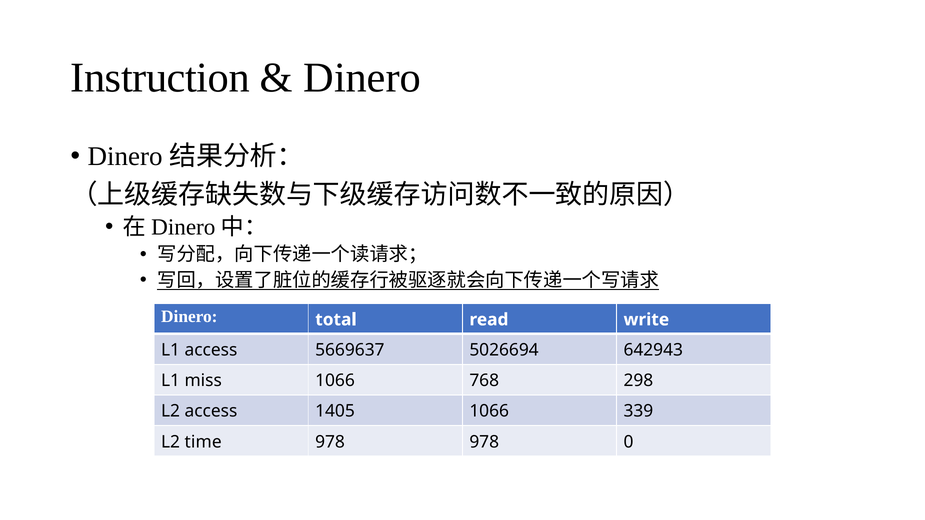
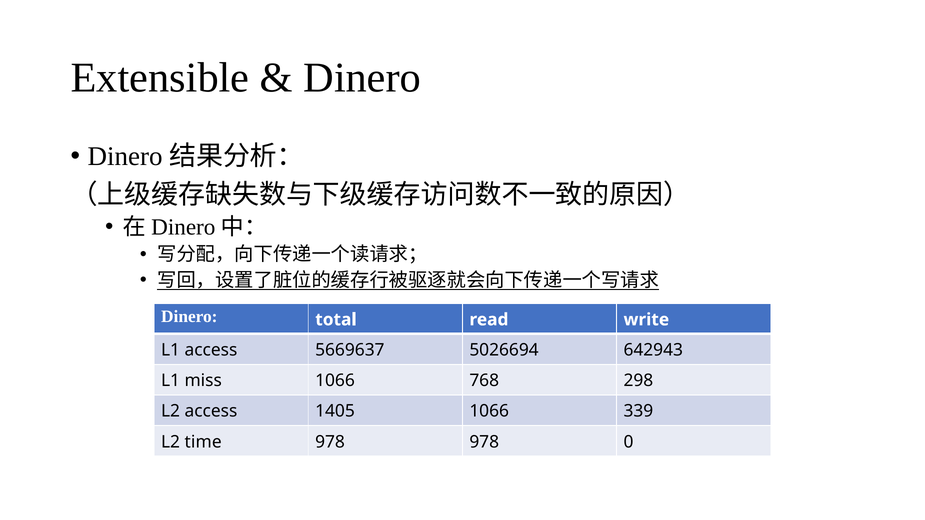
Instruction: Instruction -> Extensible
